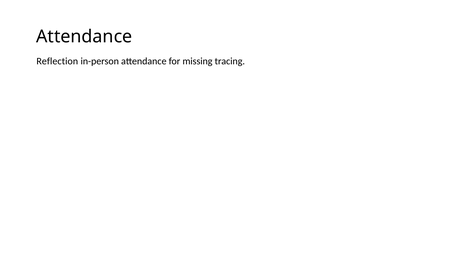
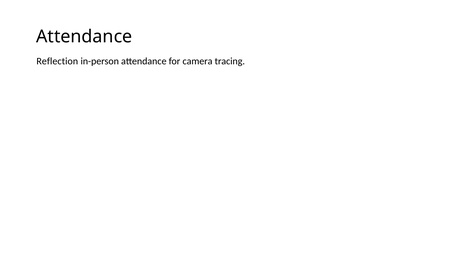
missing: missing -> camera
